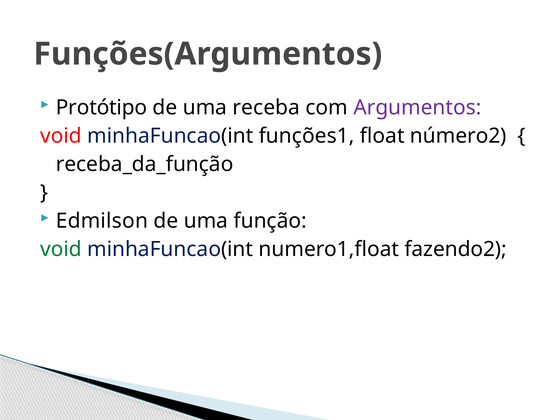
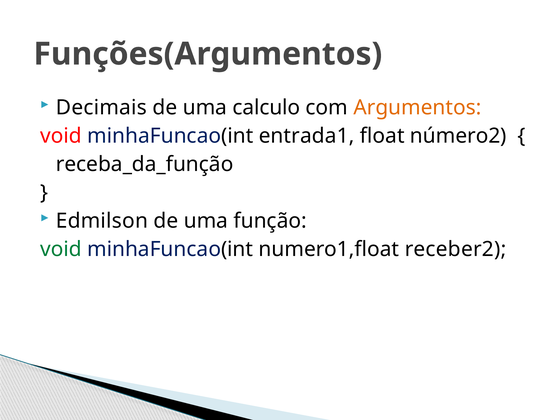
Protótipo: Protótipo -> Decimais
receba: receba -> calculo
Argumentos colour: purple -> orange
funções1: funções1 -> entrada1
fazendo2: fazendo2 -> receber2
